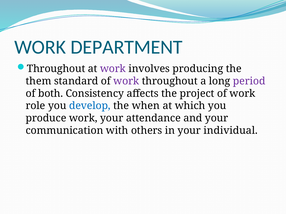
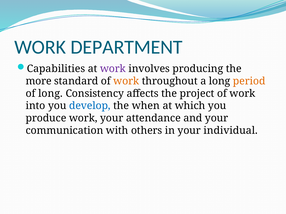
Throughout at (56, 69): Throughout -> Capabilities
them: them -> more
work at (126, 81) colour: purple -> orange
period colour: purple -> orange
of both: both -> long
role: role -> into
